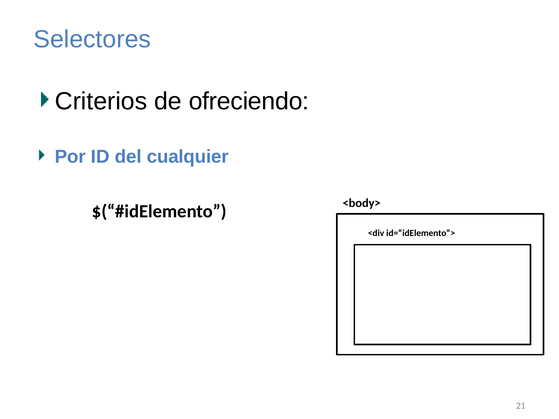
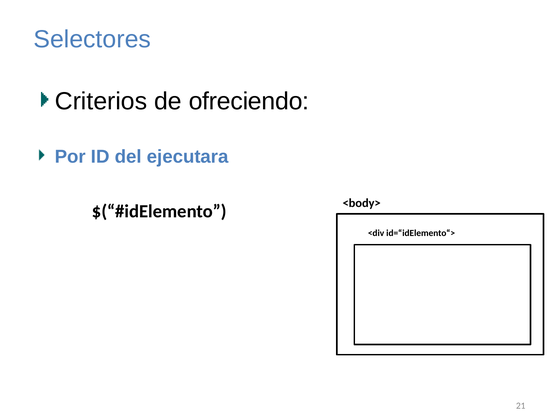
cualquier: cualquier -> ejecutara
